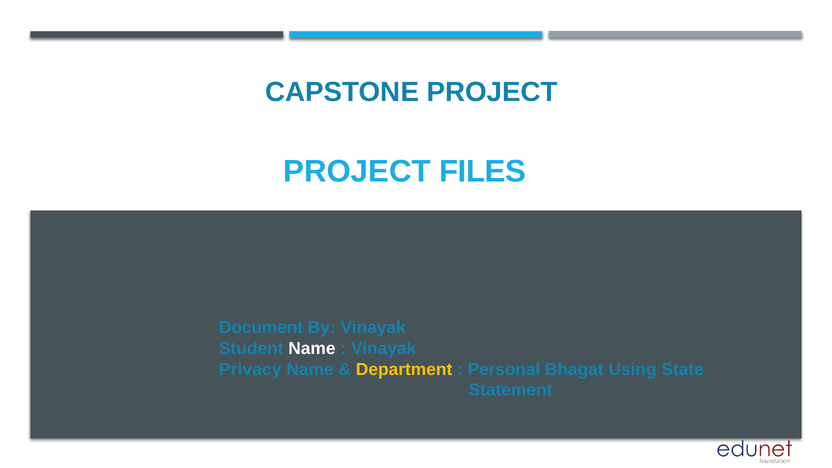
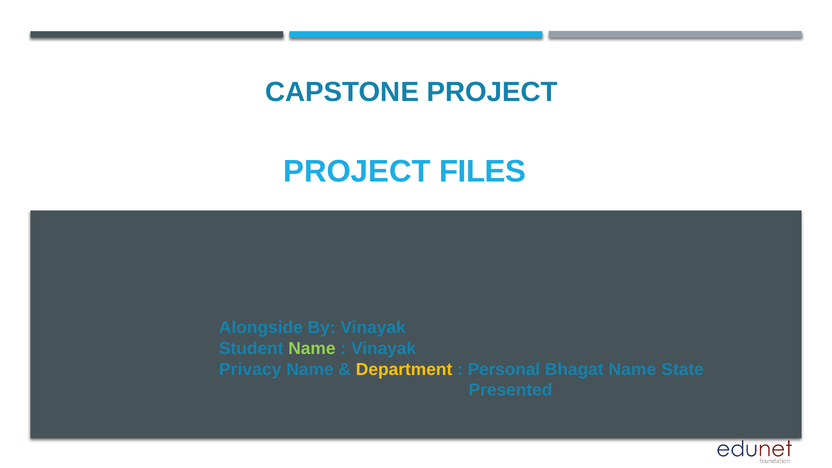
Document: Document -> Alongside
Name at (312, 349) colour: white -> light green
Bhagat Using: Using -> Name
Statement: Statement -> Presented
